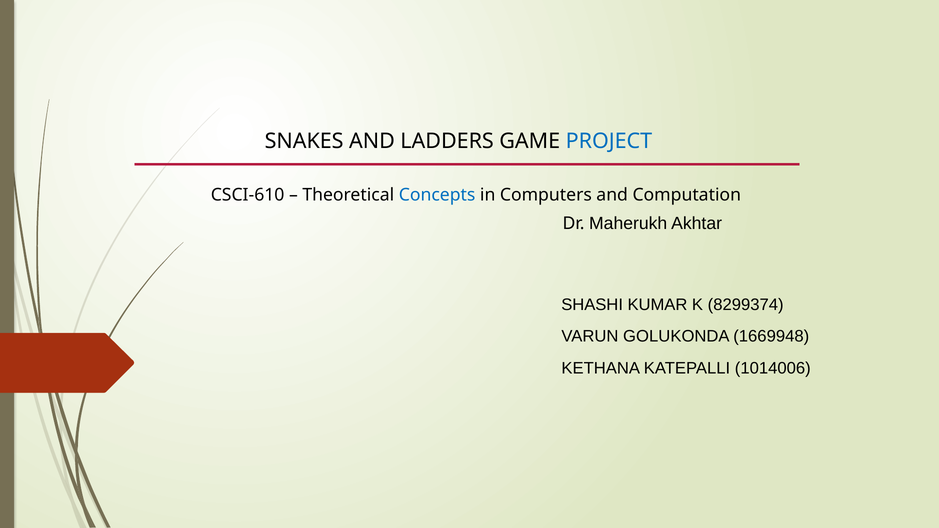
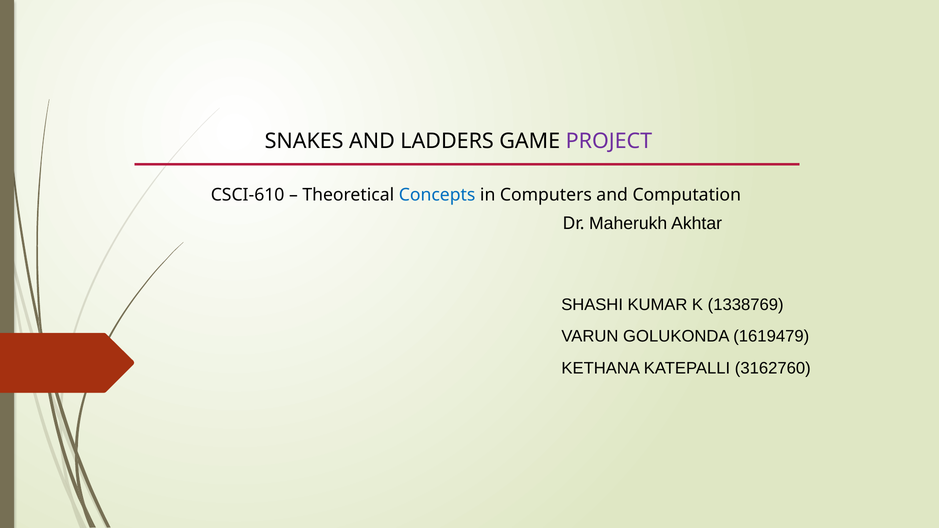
PROJECT colour: blue -> purple
8299374: 8299374 -> 1338769
1669948: 1669948 -> 1619479
1014006: 1014006 -> 3162760
